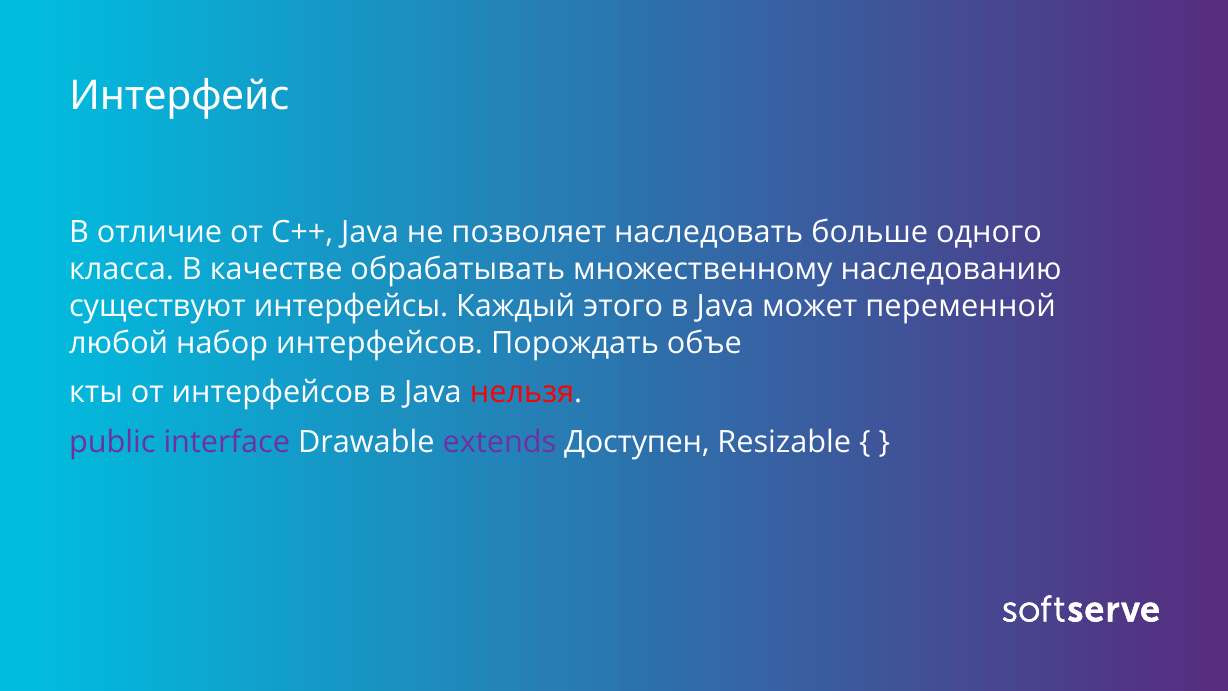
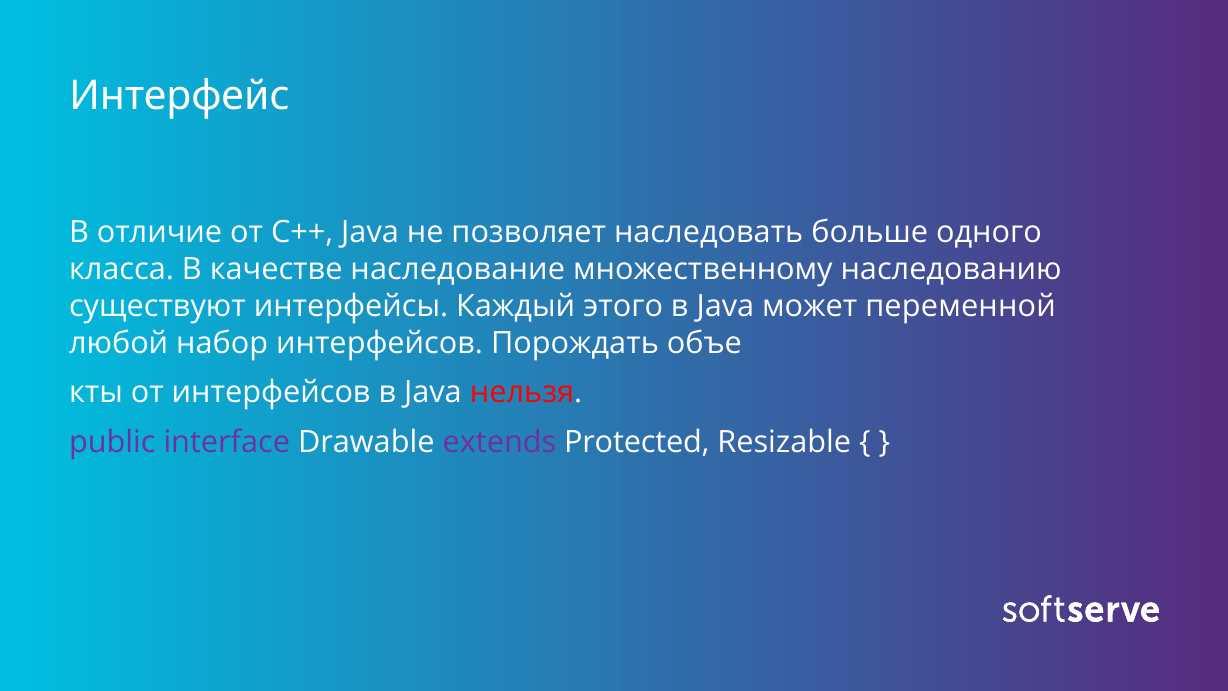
обрабатывать: обрабатывать -> наследование
Доступен: Доступен -> Protected
